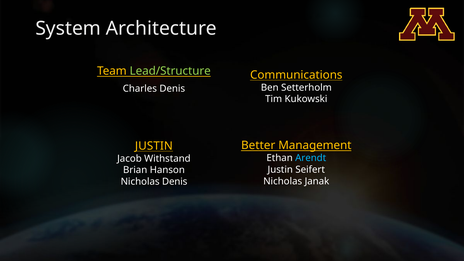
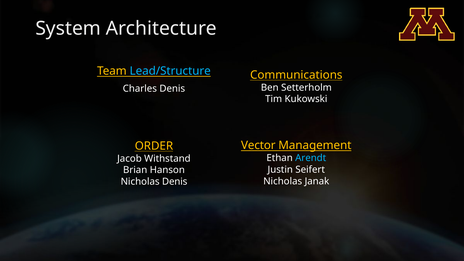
Lead/Structure colour: light green -> light blue
Better: Better -> Vector
JUSTIN at (154, 146): JUSTIN -> ORDER
